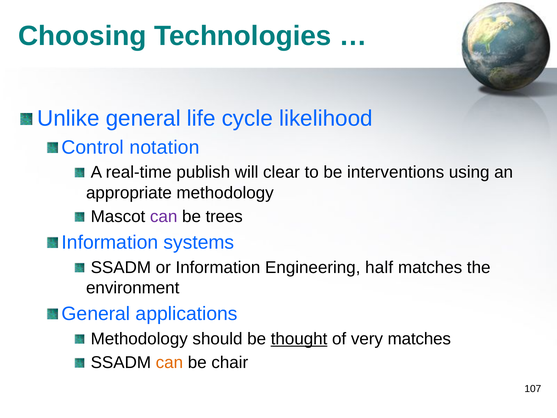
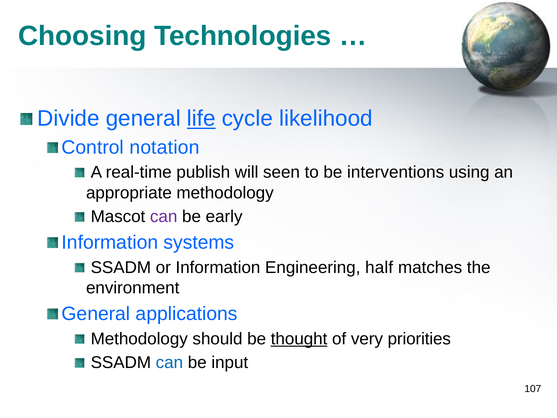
Unlike: Unlike -> Divide
life underline: none -> present
clear: clear -> seen
trees: trees -> early
very matches: matches -> priorities
can at (169, 362) colour: orange -> blue
chair: chair -> input
